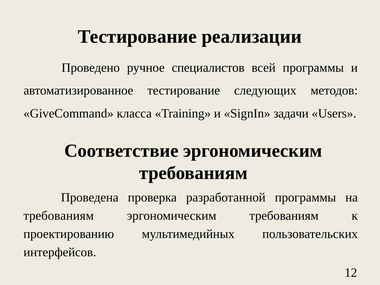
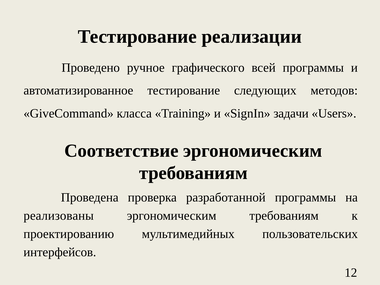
специалистов: специалистов -> графического
требованиям at (59, 216): требованиям -> реализованы
